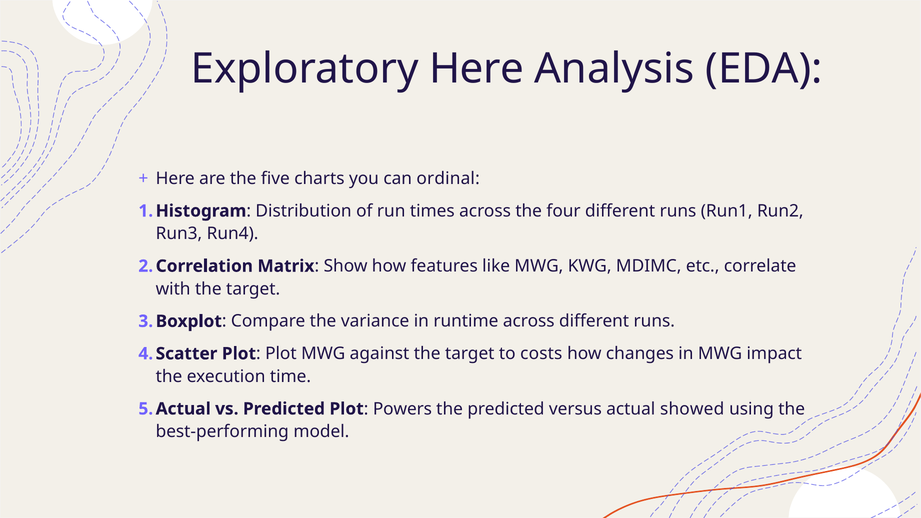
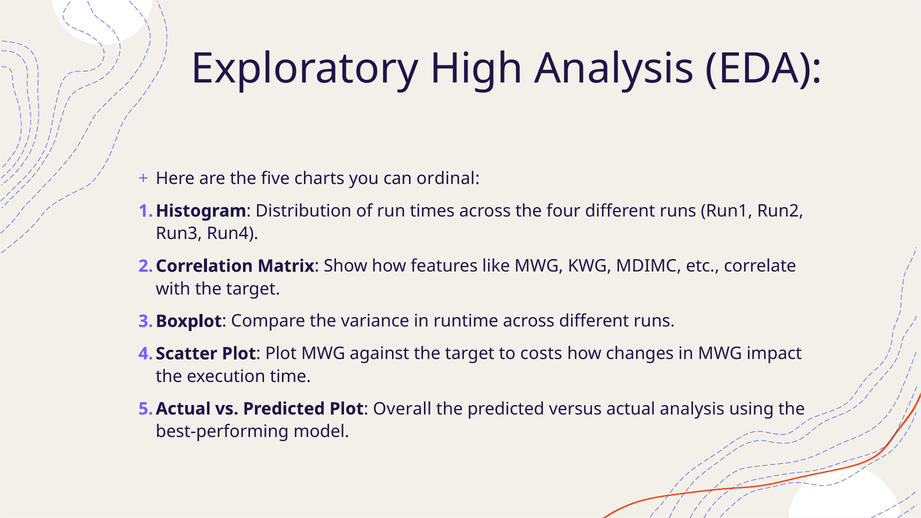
Exploratory Here: Here -> High
Powers: Powers -> Overall
actual showed: showed -> analysis
